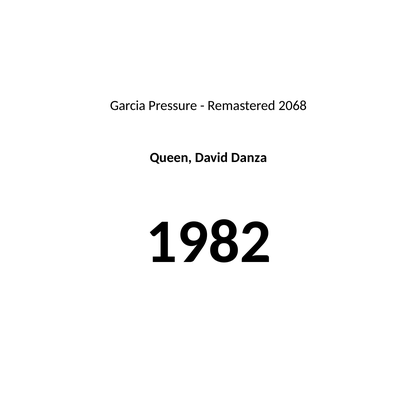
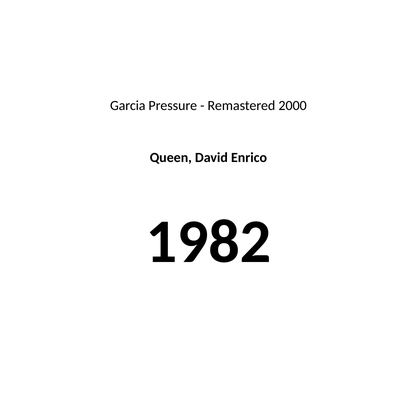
2068: 2068 -> 2000
Danza: Danza -> Enrico
